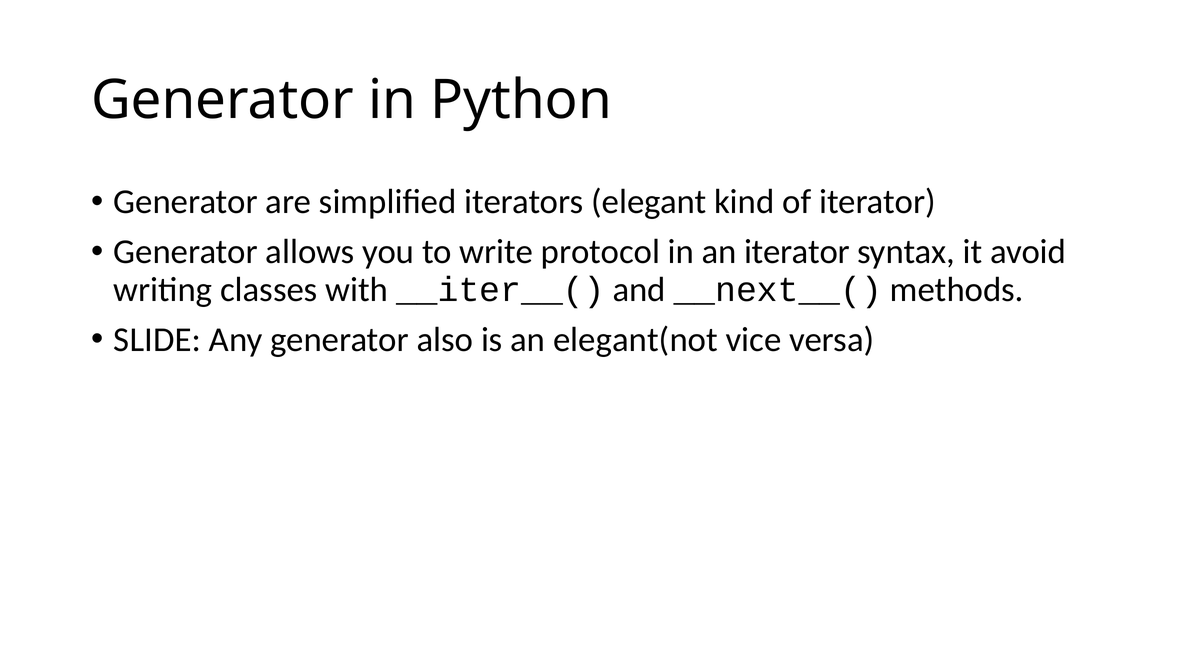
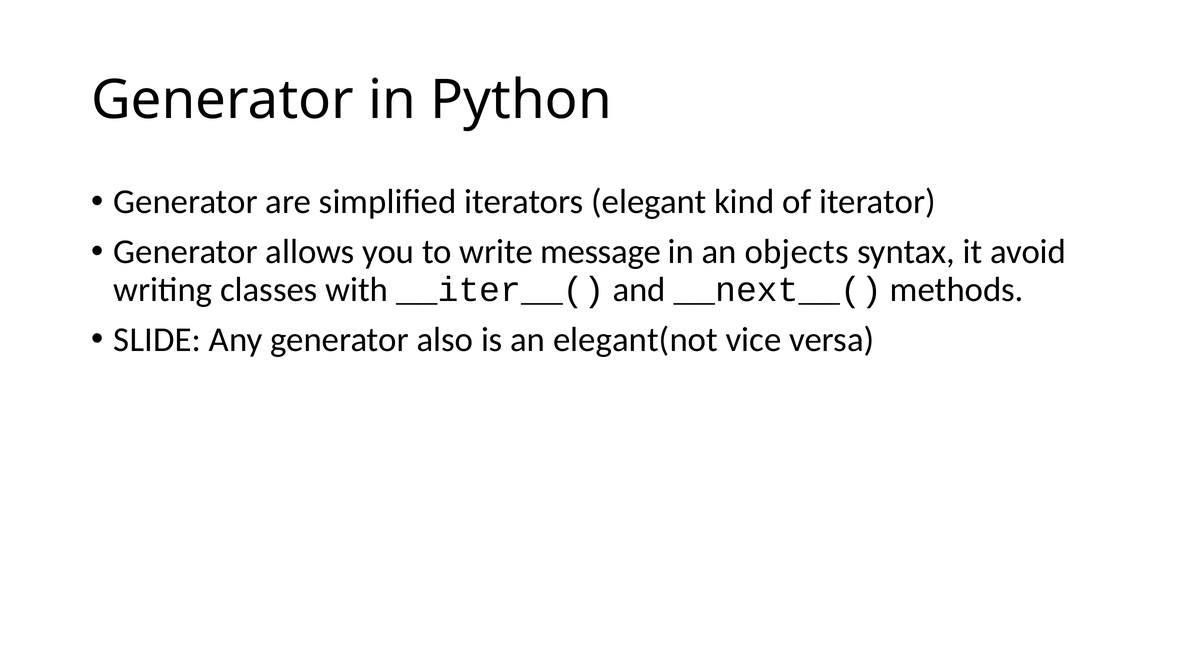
protocol: protocol -> message
an iterator: iterator -> objects
